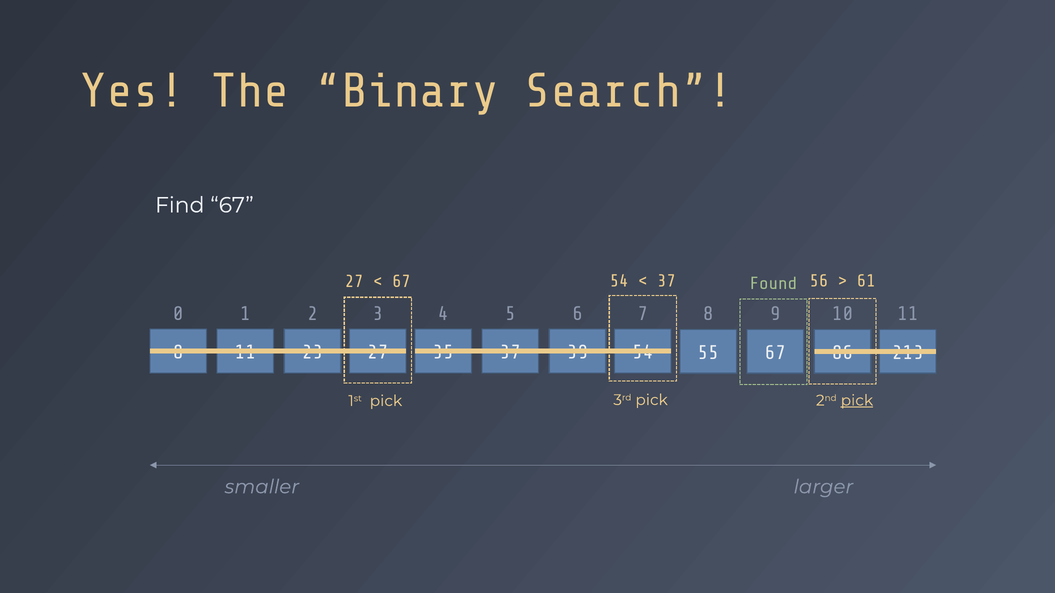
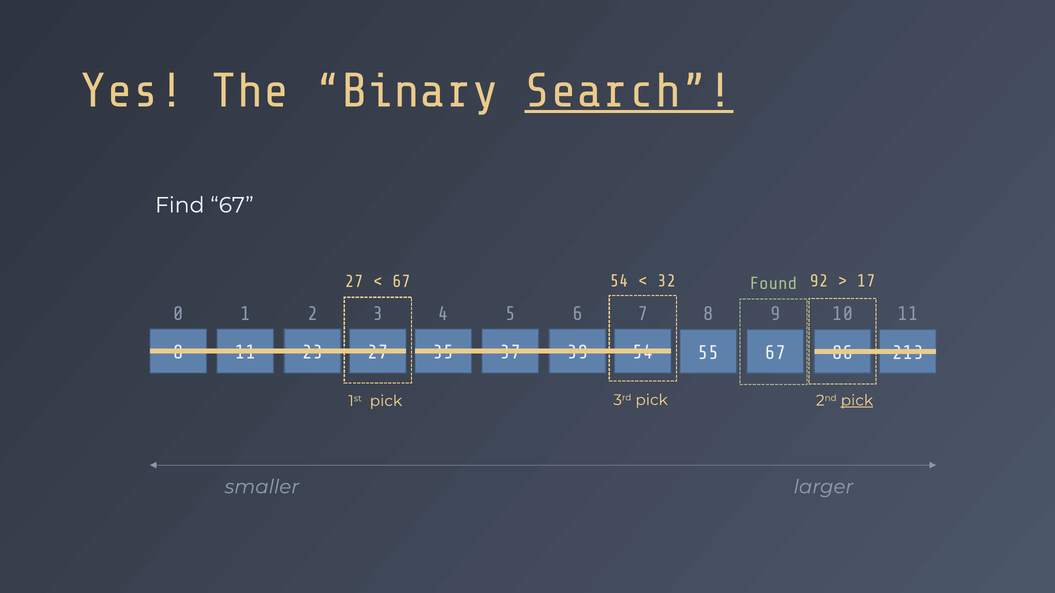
Search underline: none -> present
37 at (666, 281): 37 -> 32
56: 56 -> 92
61: 61 -> 17
